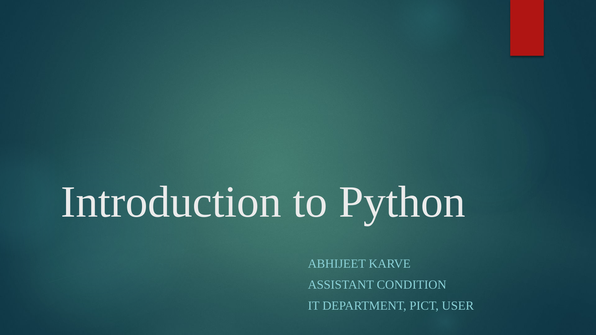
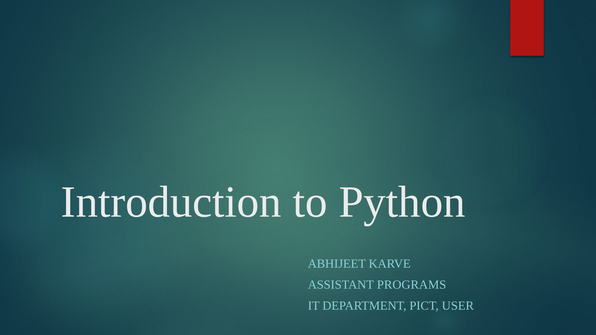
CONDITION: CONDITION -> PROGRAMS
